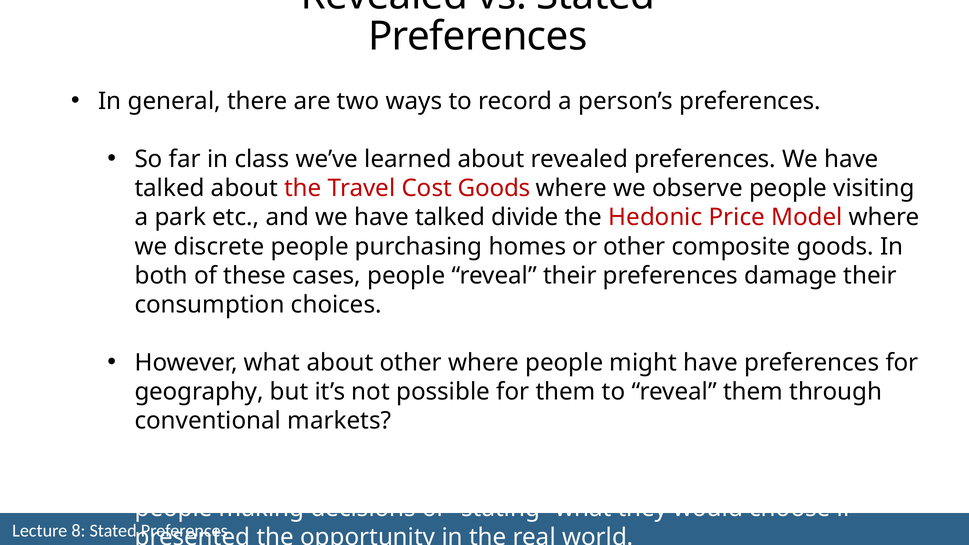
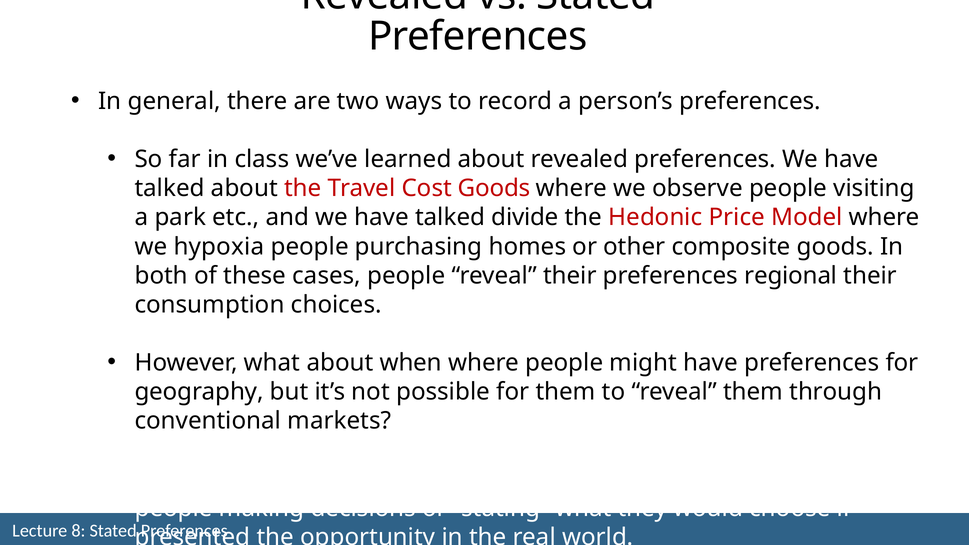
discrete: discrete -> hypoxia
damage: damage -> regional
about other: other -> when
